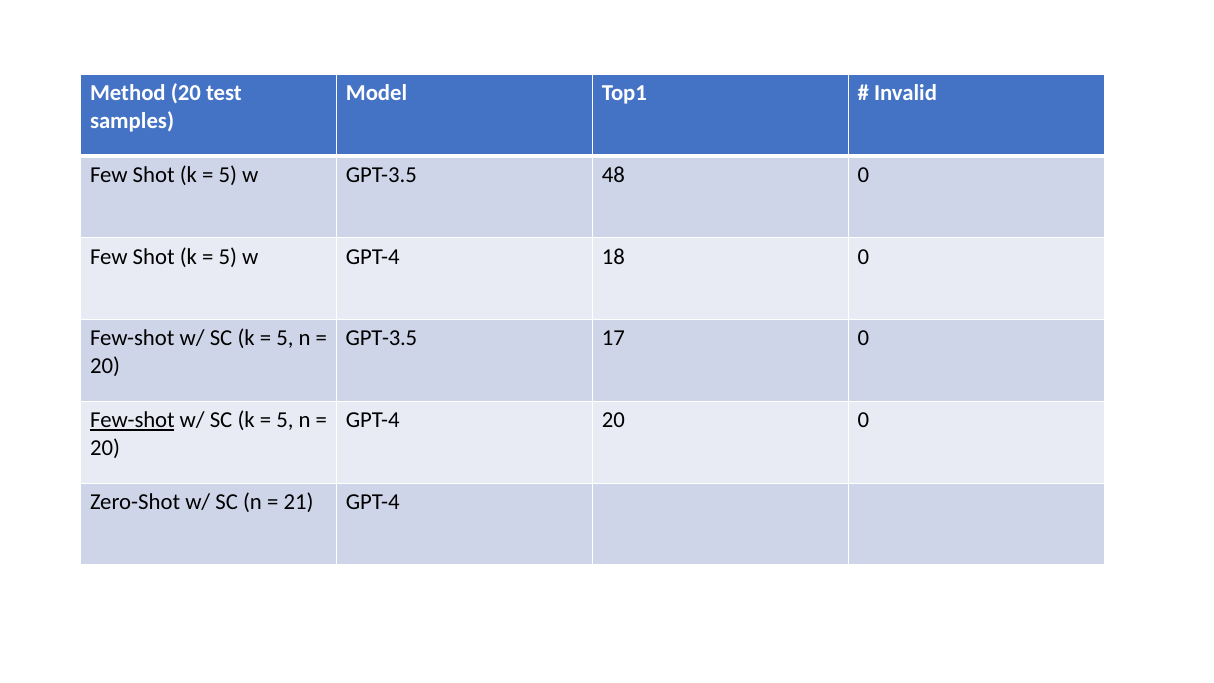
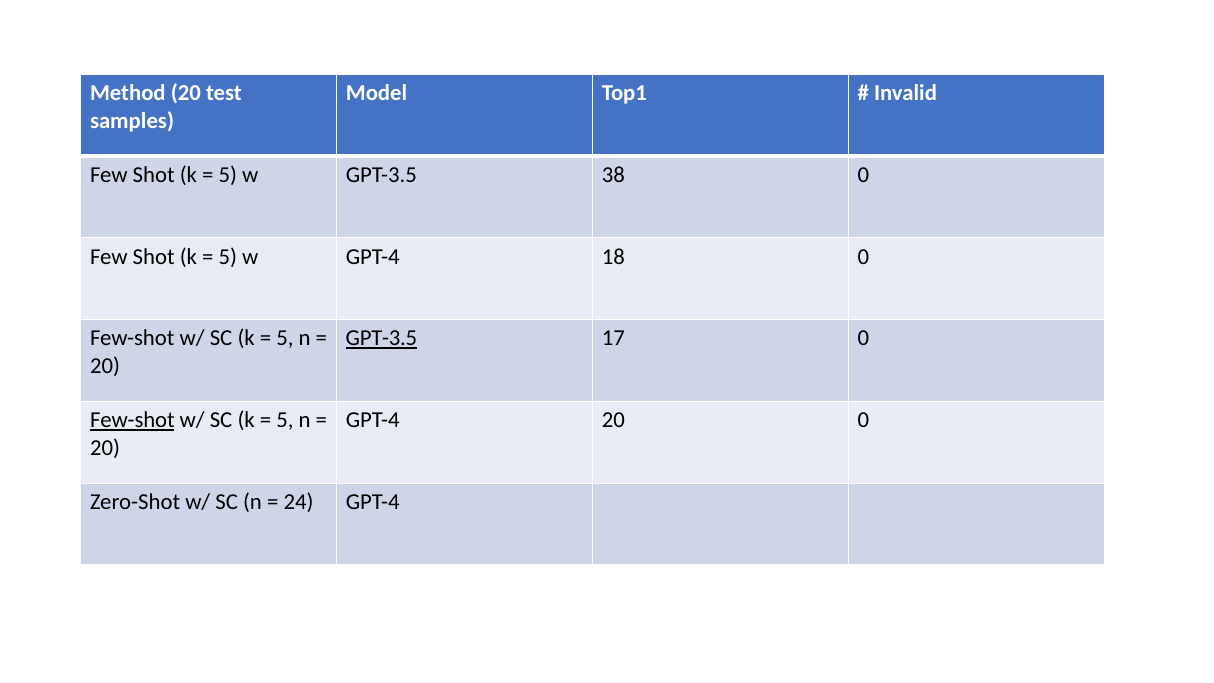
48: 48 -> 38
GPT-3.5 at (381, 338) underline: none -> present
21: 21 -> 24
